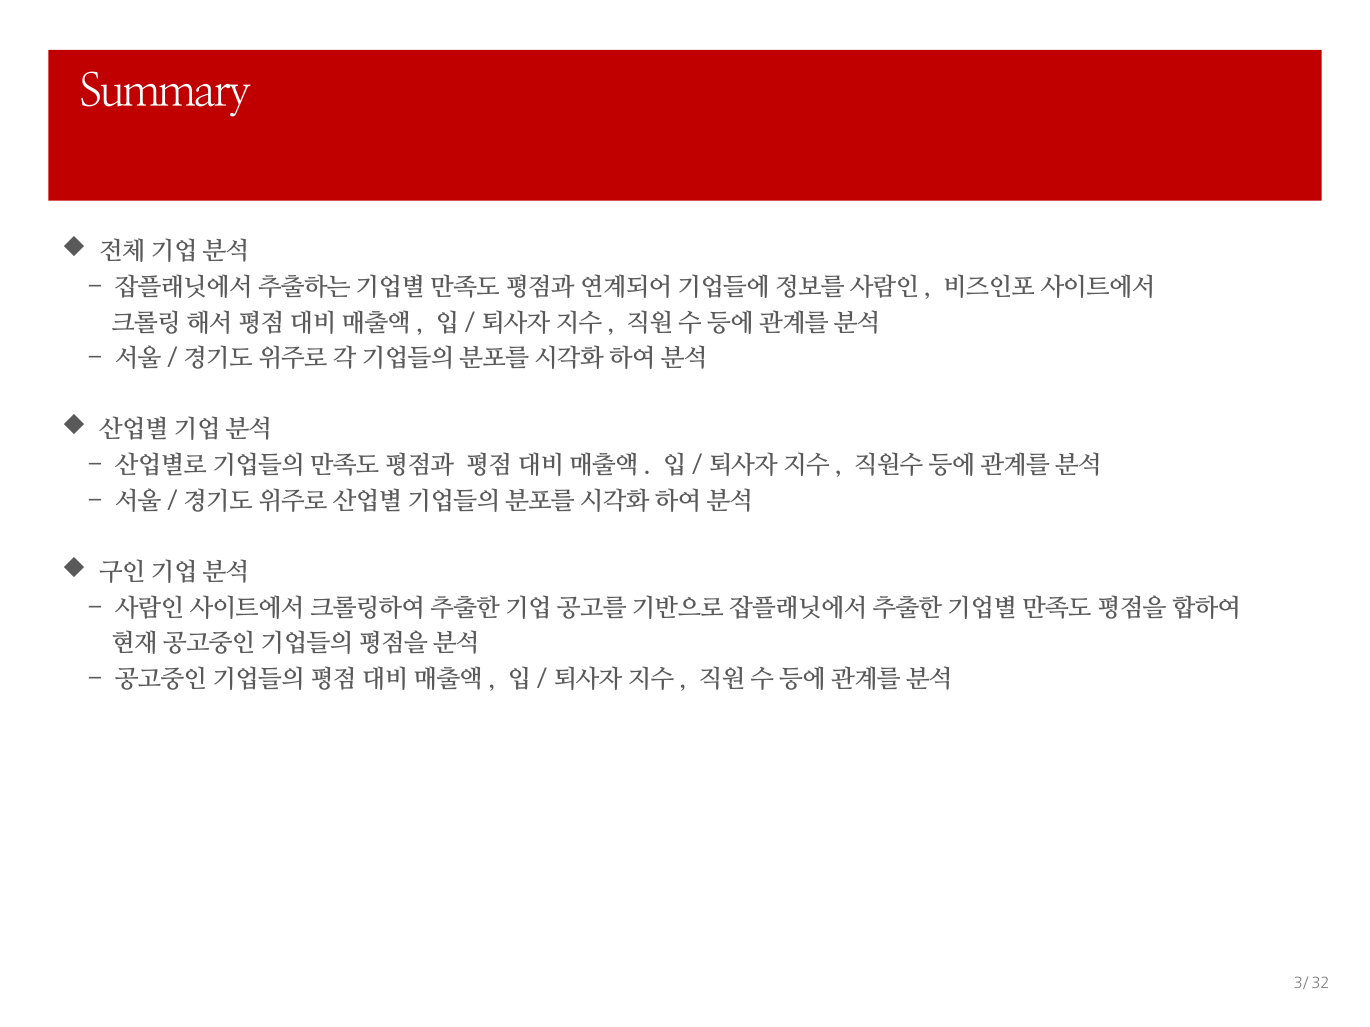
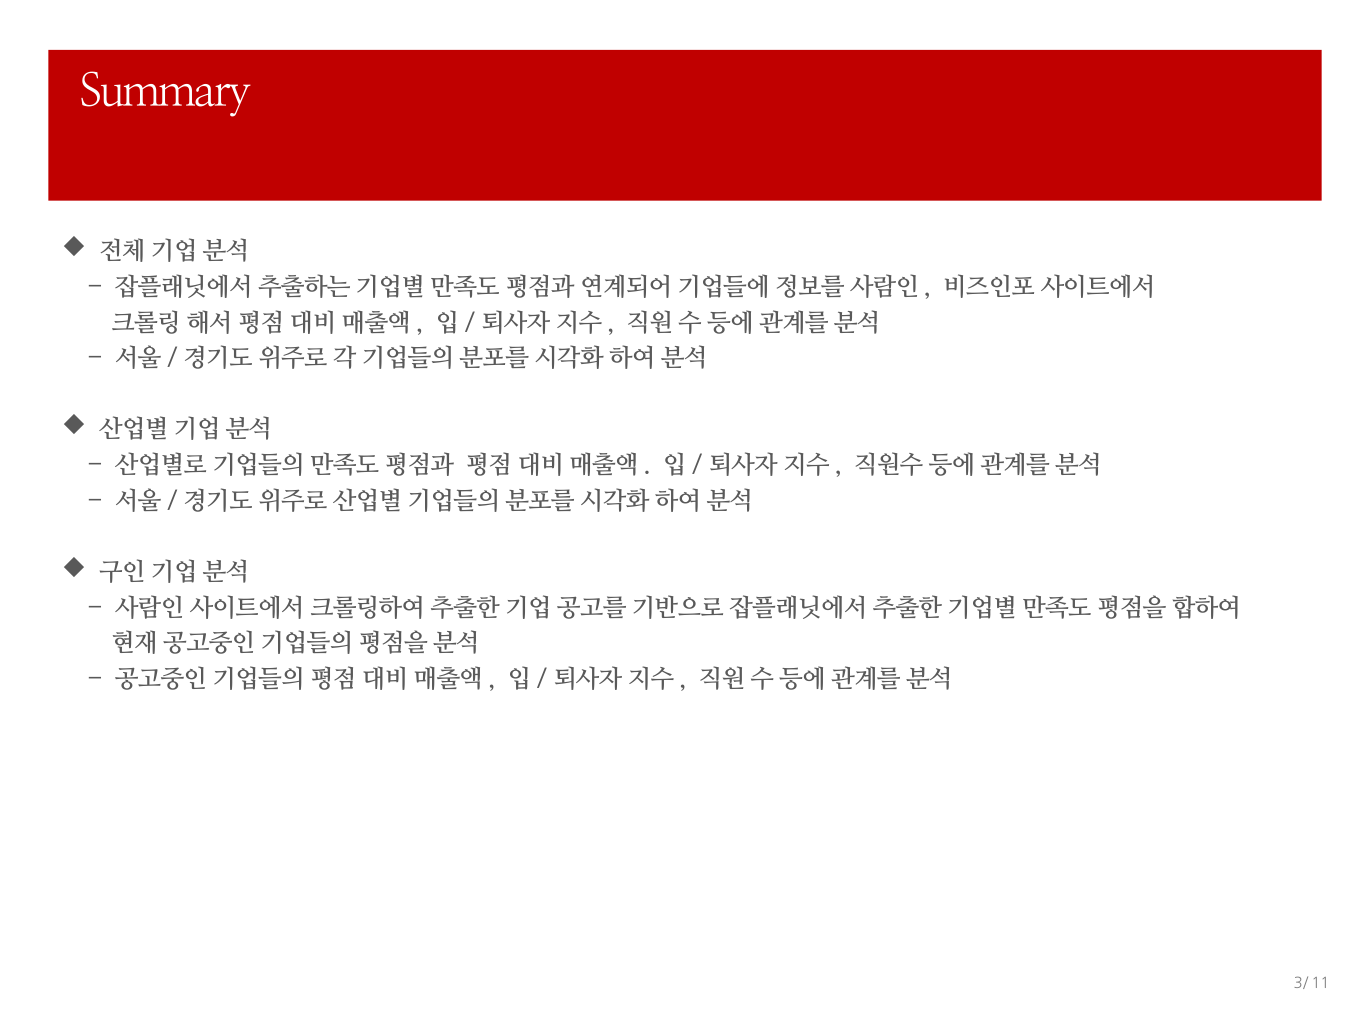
32: 32 -> 11
